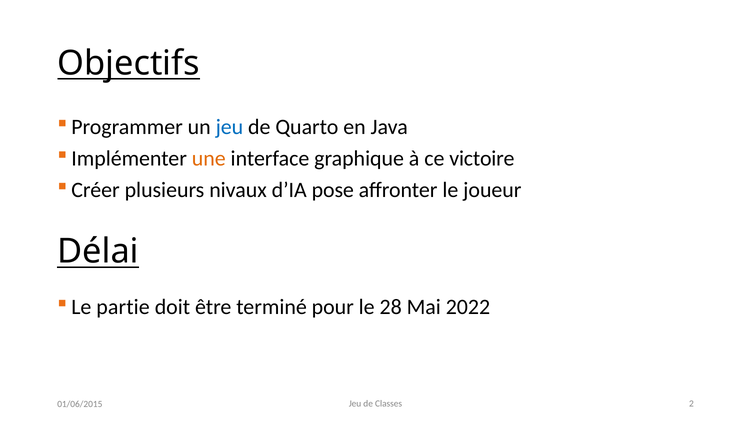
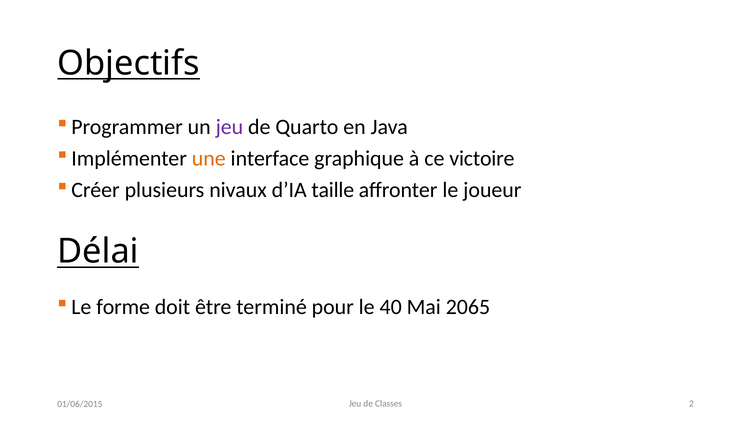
jeu at (229, 127) colour: blue -> purple
pose: pose -> taille
partie: partie -> forme
28: 28 -> 40
2022: 2022 -> 2065
